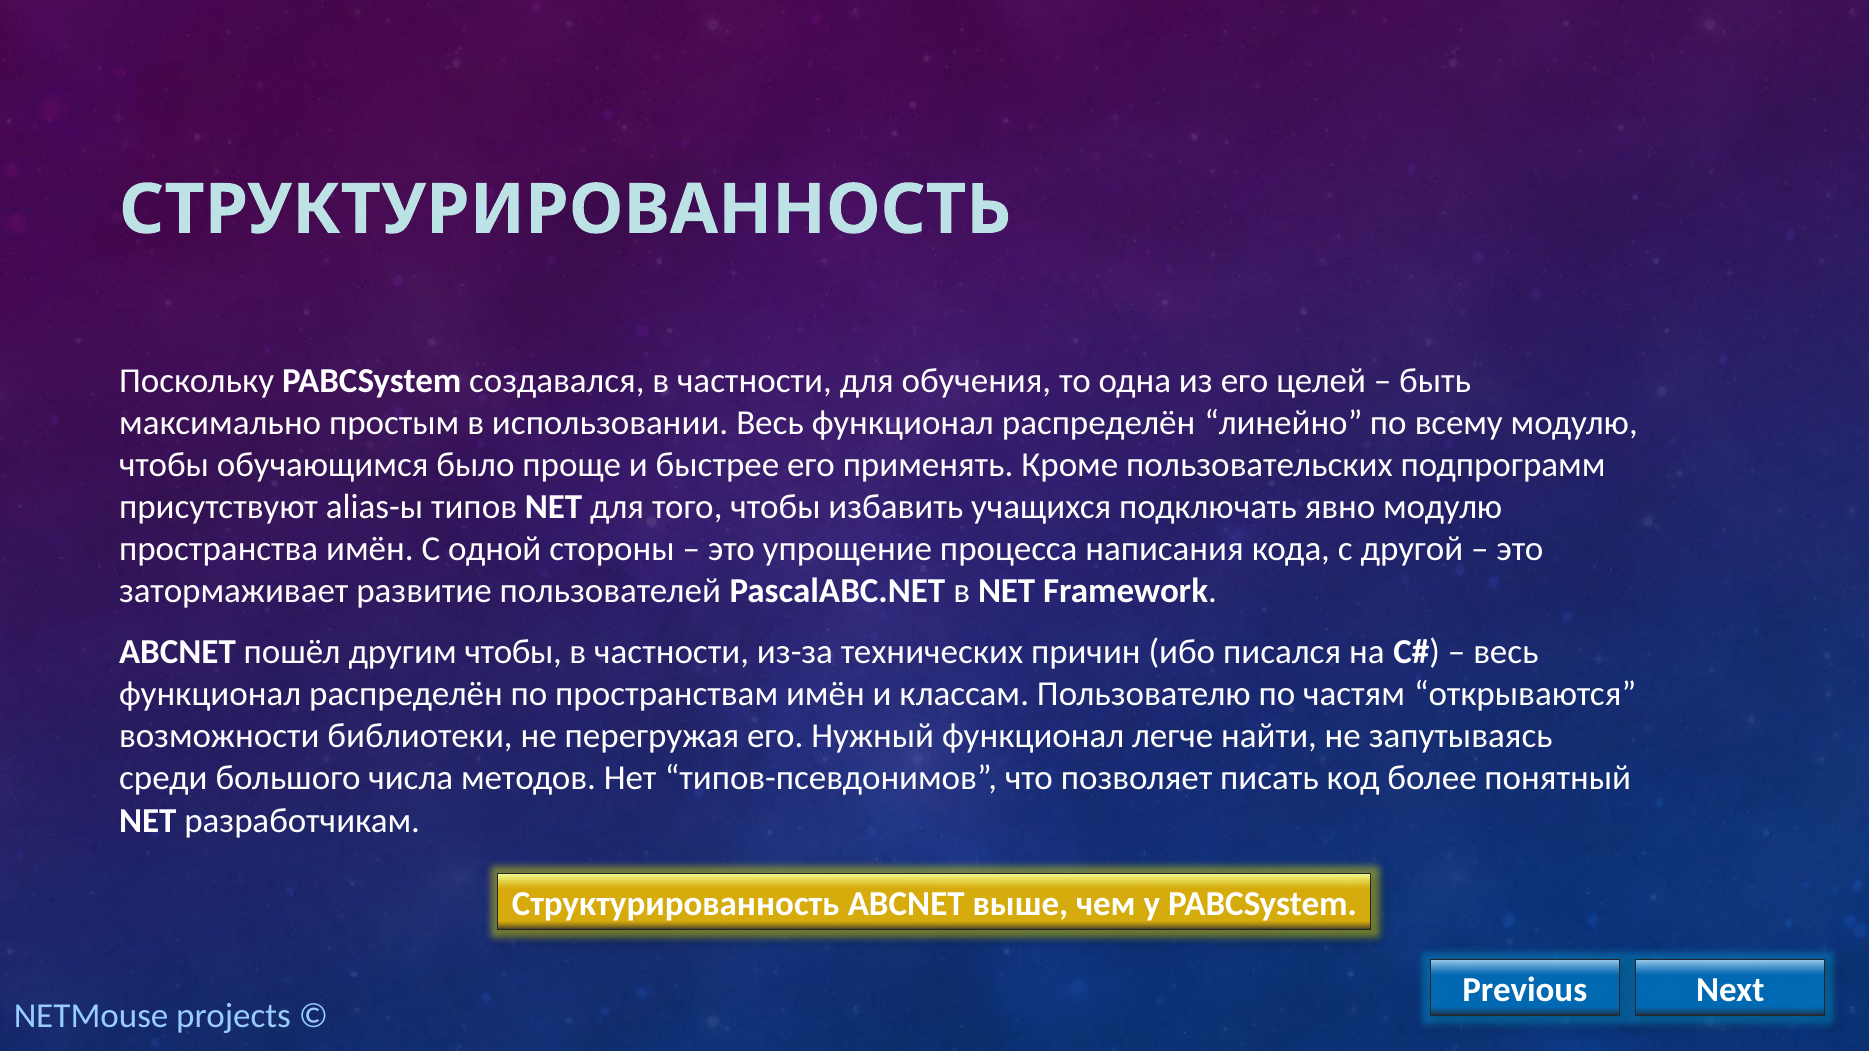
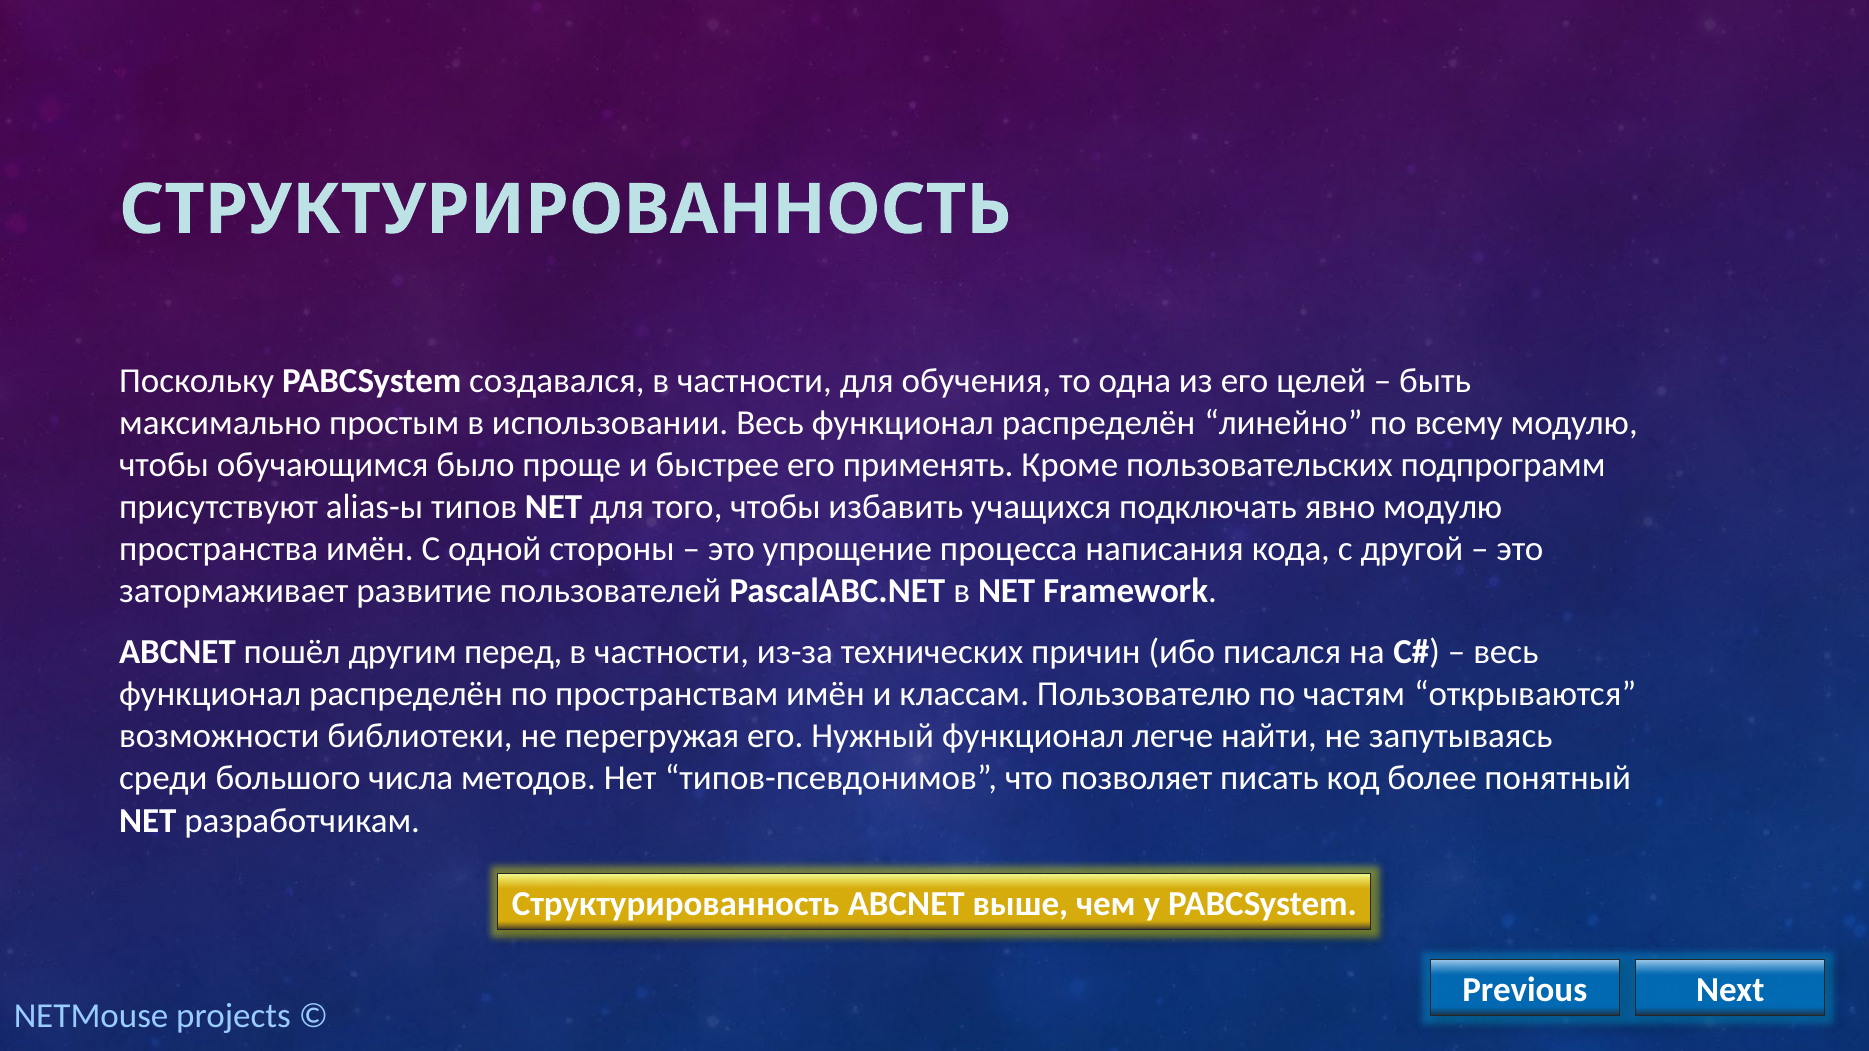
другим чтобы: чтобы -> перед
